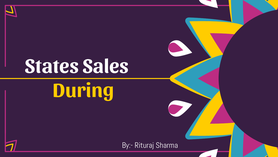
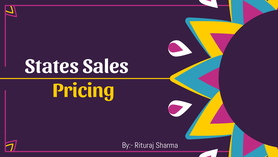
During: During -> Pricing
